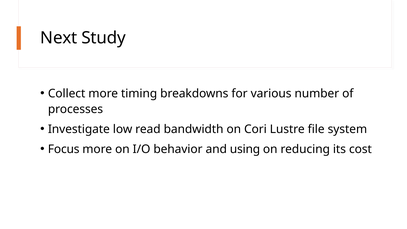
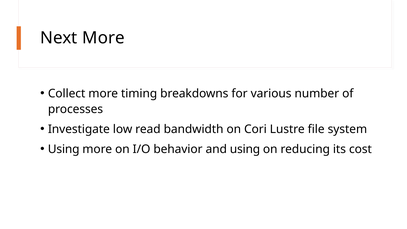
Next Study: Study -> More
Focus at (64, 149): Focus -> Using
